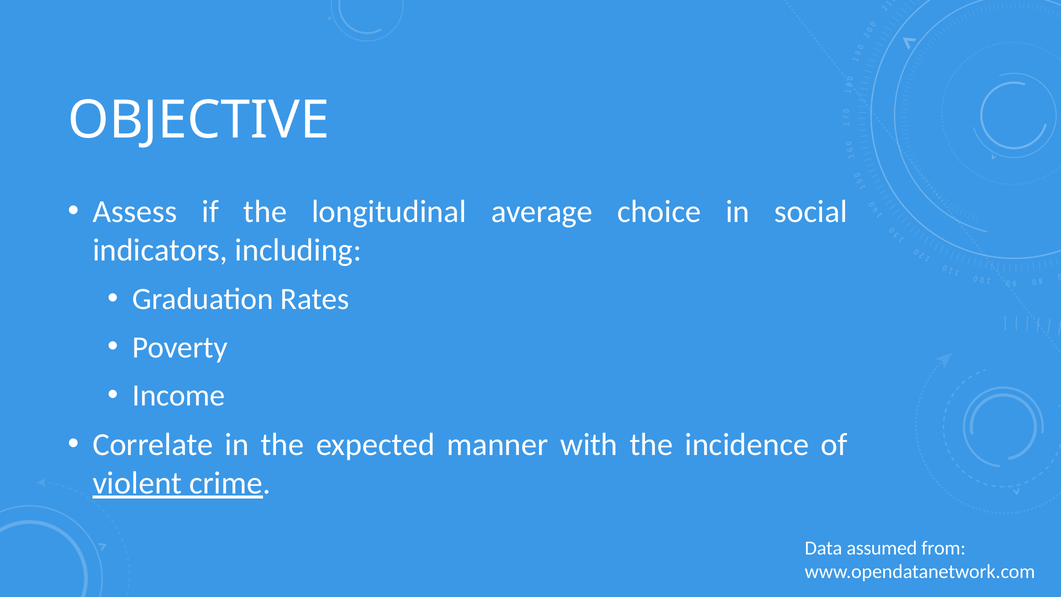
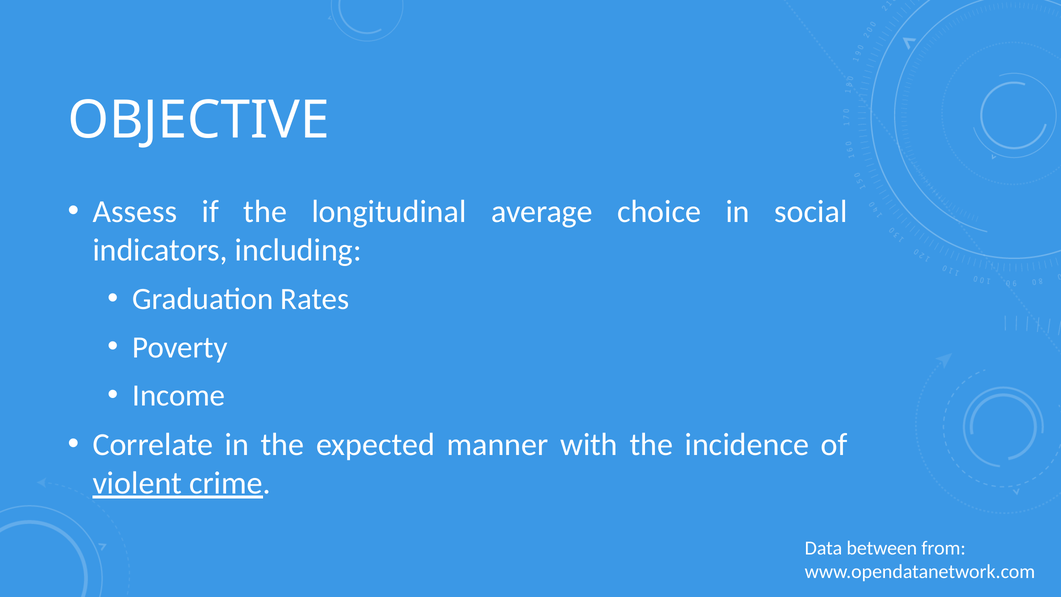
assumed: assumed -> between
